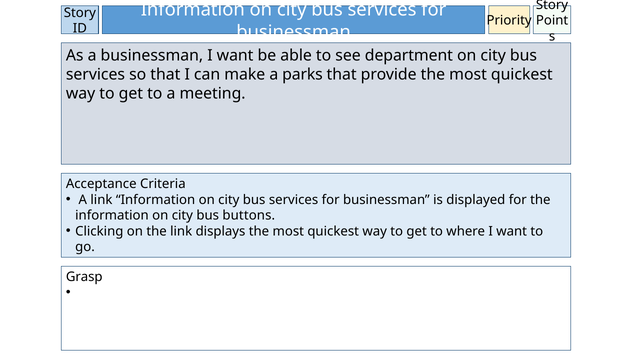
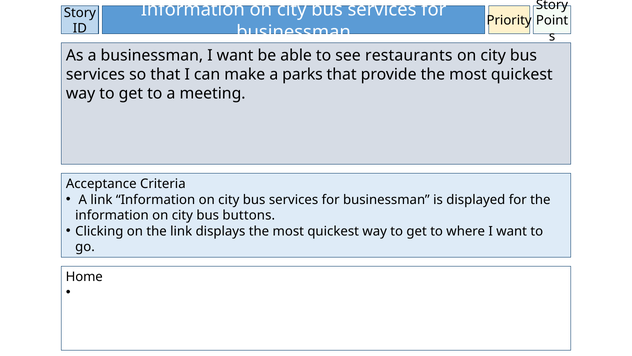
department: department -> restaurants
Grasp: Grasp -> Home
